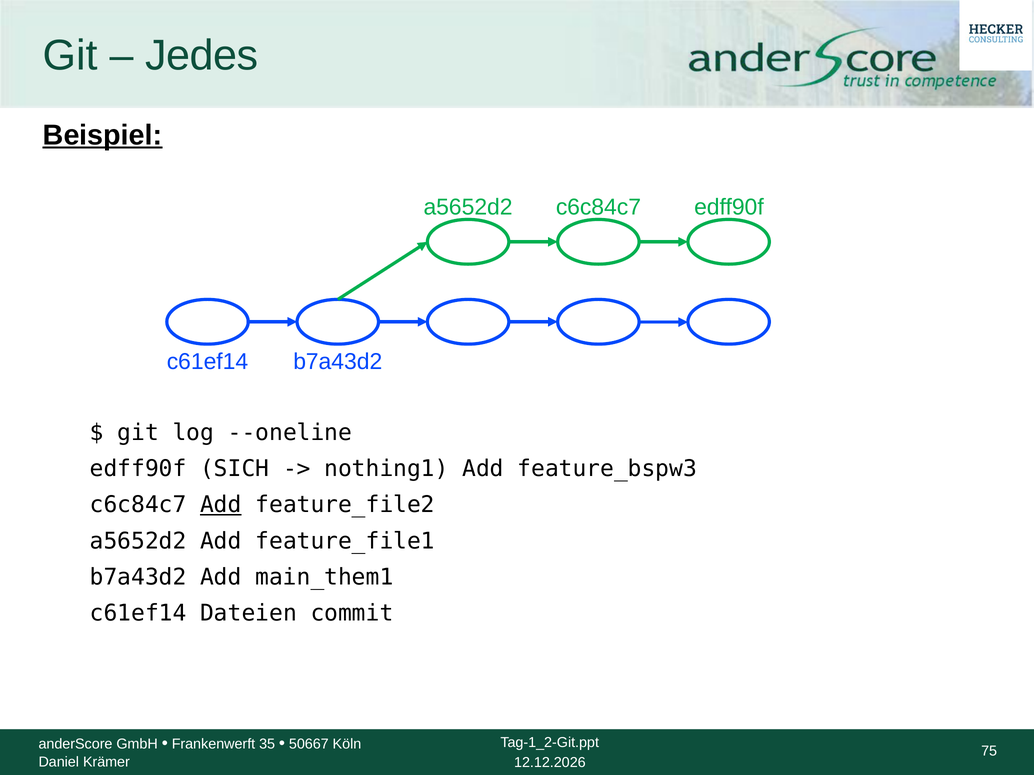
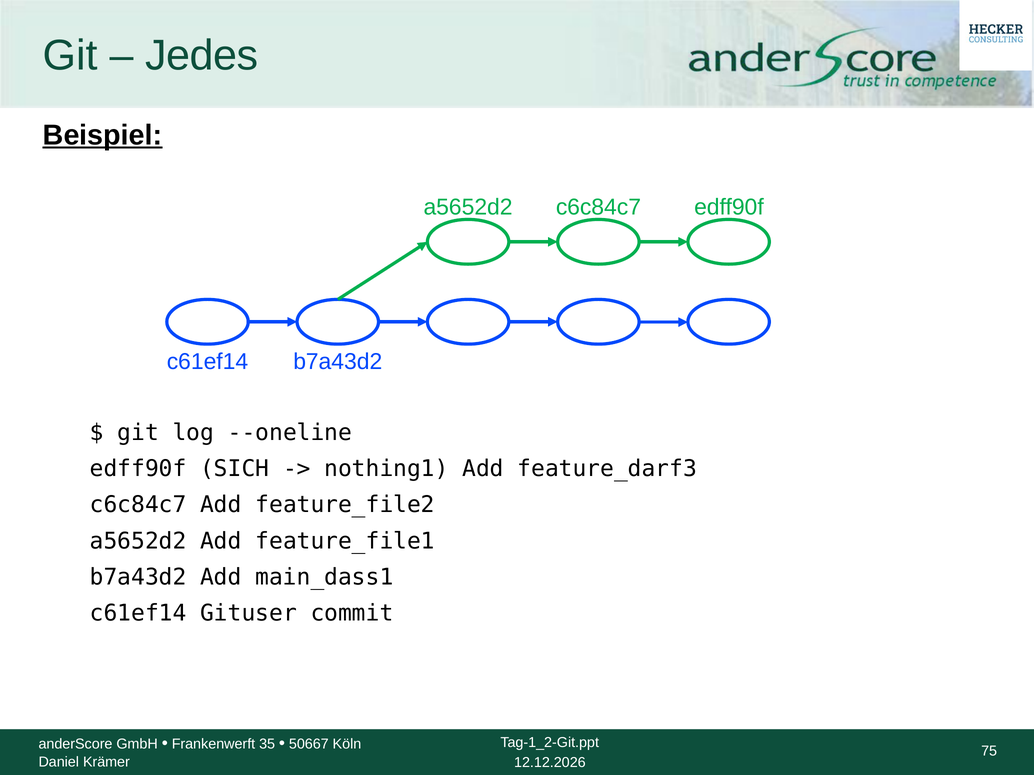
feature_bspw3: feature_bspw3 -> feature_darf3
Add at (221, 505) underline: present -> none
main_them1: main_them1 -> main_dass1
Dateien: Dateien -> Gituser
